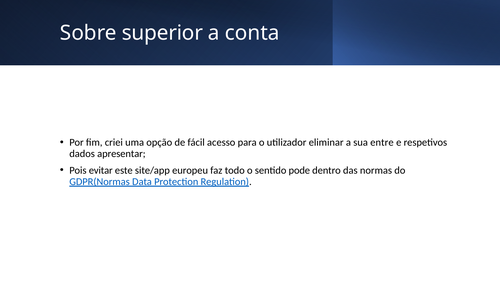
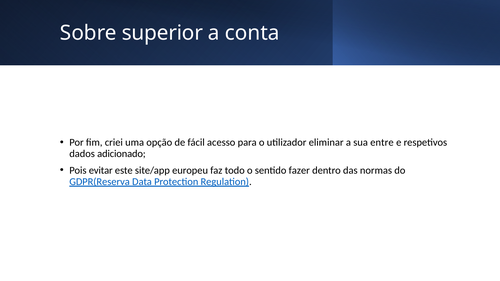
apresentar: apresentar -> adicionado
pode: pode -> fazer
GDPR(Normas: GDPR(Normas -> GDPR(Reserva
